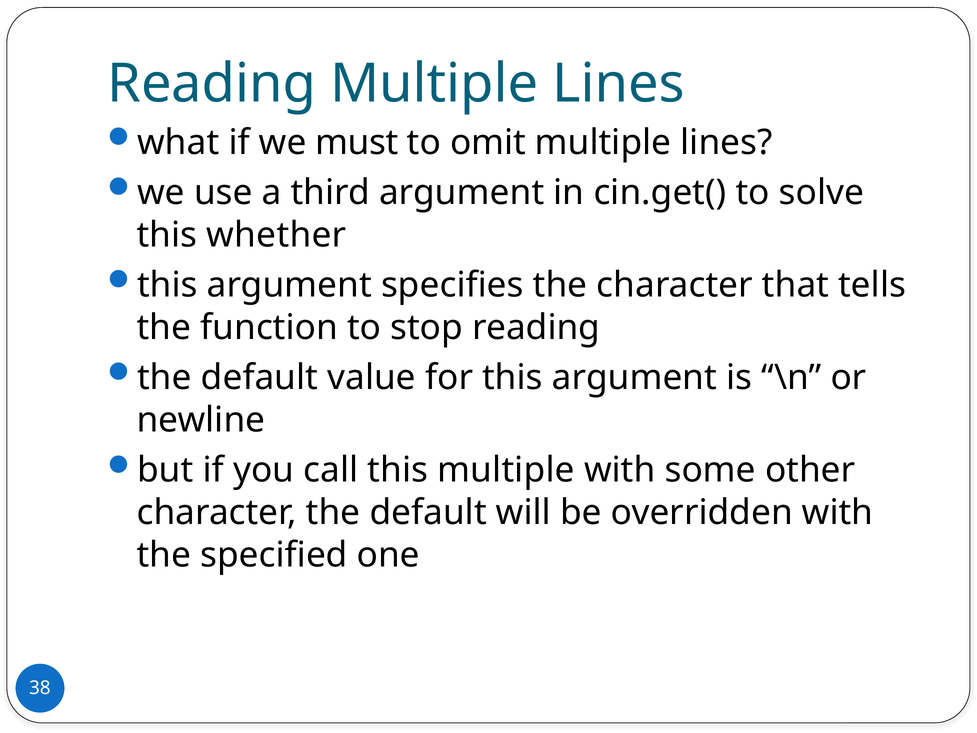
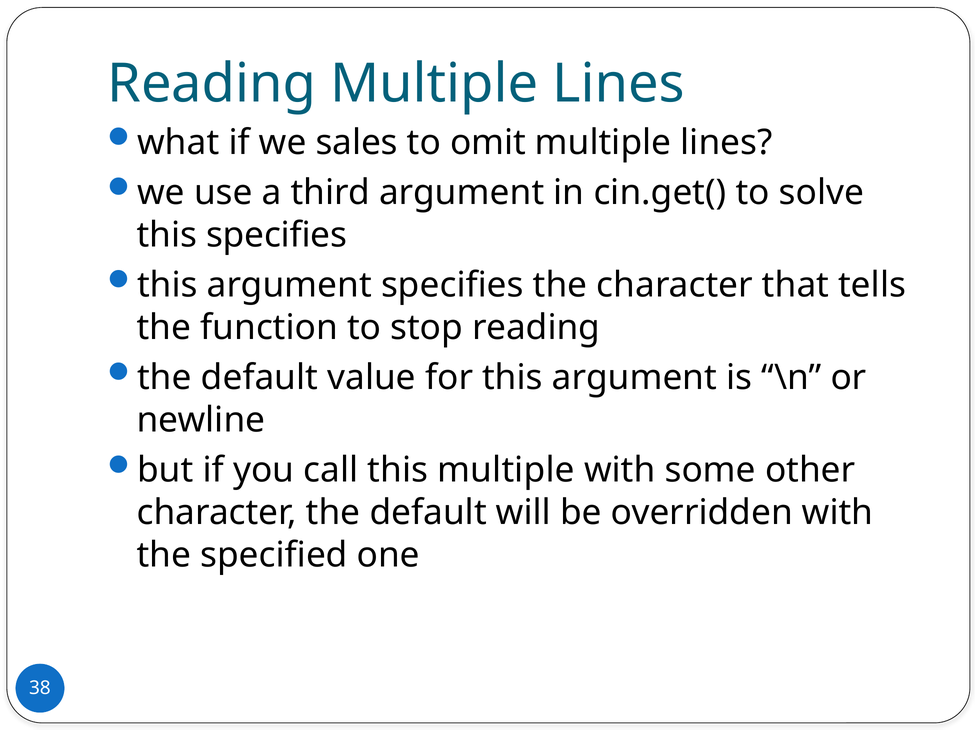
must: must -> sales
this whether: whether -> specifies
